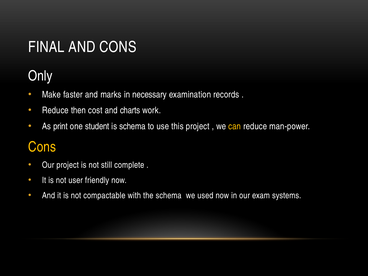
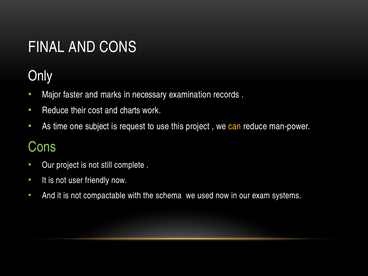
Make: Make -> Major
then: then -> their
print: print -> time
student: student -> subject
is schema: schema -> request
Cons at (42, 147) colour: yellow -> light green
